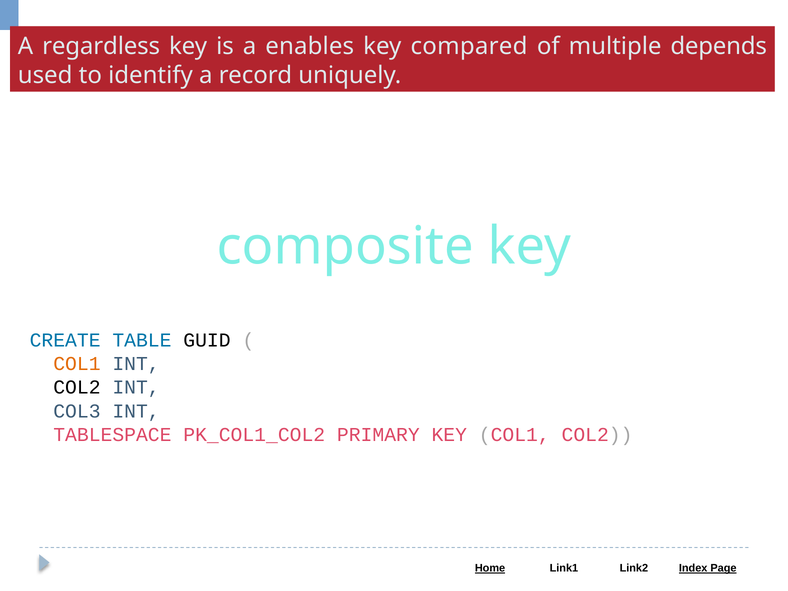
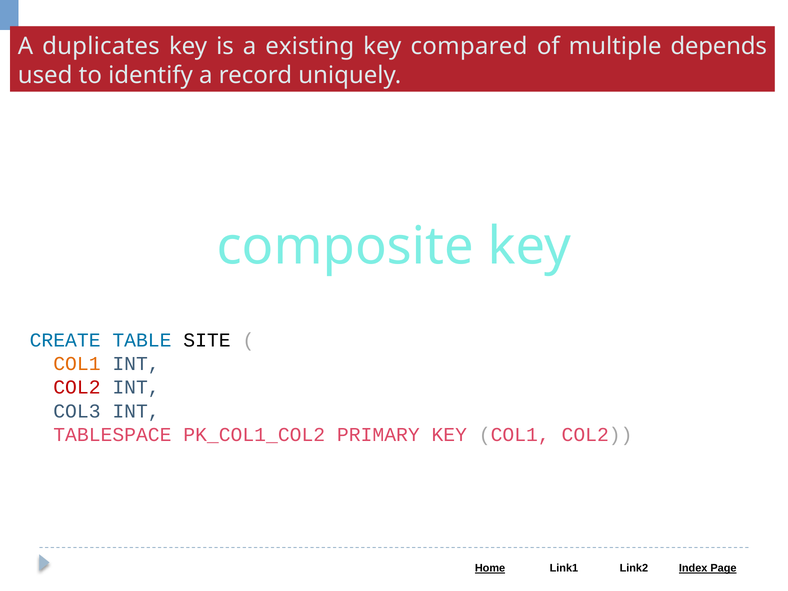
regardless: regardless -> duplicates
enables: enables -> existing
GUID: GUID -> SITE
COL2 at (77, 387) colour: black -> red
